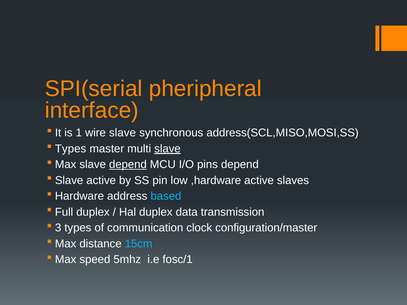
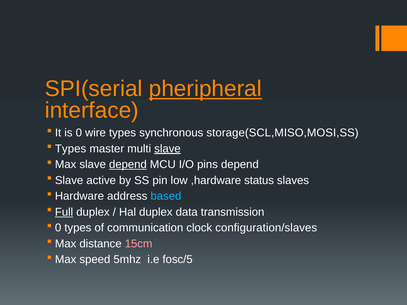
pheripheral underline: none -> present
is 1: 1 -> 0
wire slave: slave -> types
address(SCL,MISO,MOSI,SS: address(SCL,MISO,MOSI,SS -> storage(SCL,MISO,MOSI,SS
,hardware active: active -> status
Full underline: none -> present
3 at (58, 228): 3 -> 0
configuration/master: configuration/master -> configuration/slaves
15cm colour: light blue -> pink
fosc/1: fosc/1 -> fosc/5
